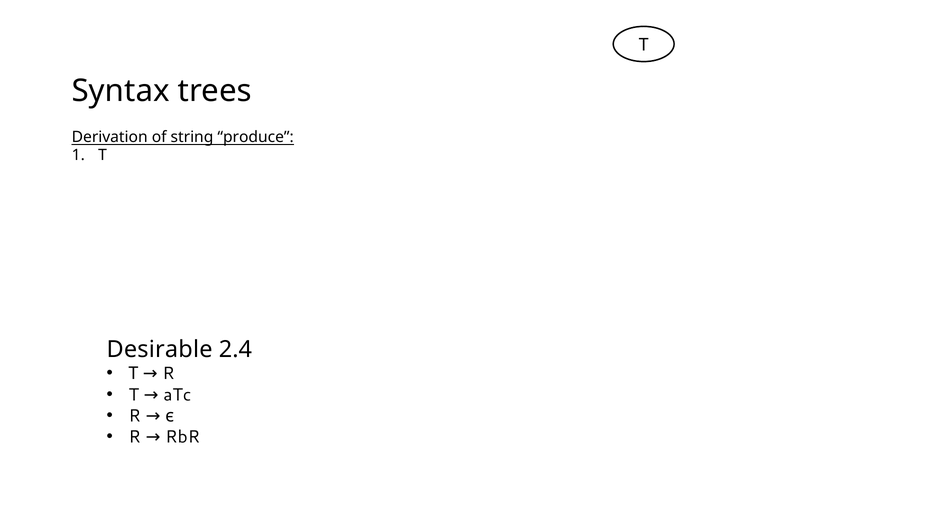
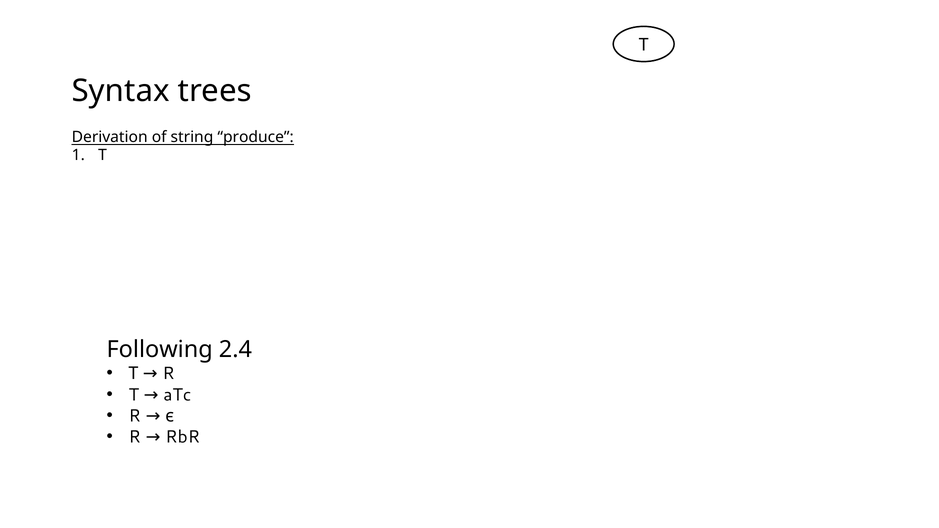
Desirable: Desirable -> Following
